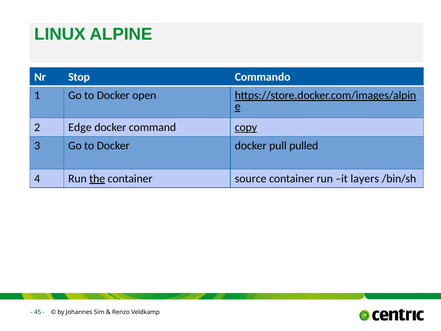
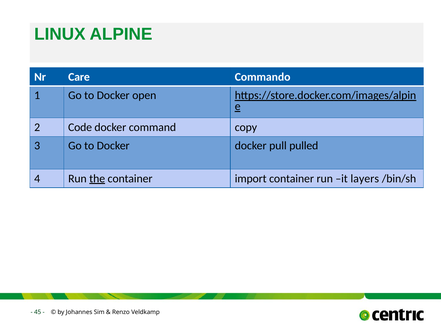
Stop: Stop -> Care
Edge: Edge -> Code
copy underline: present -> none
source: source -> import
